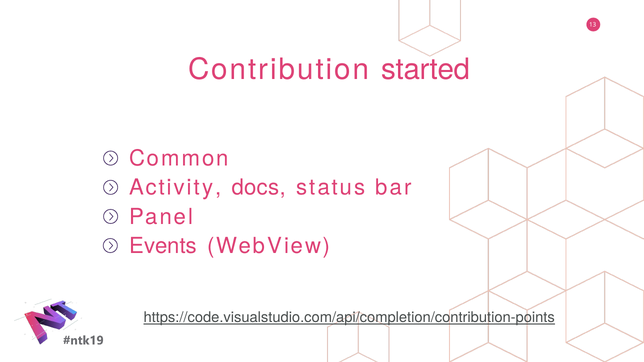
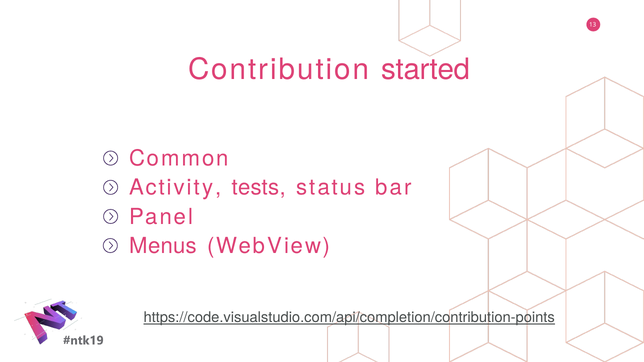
docs: docs -> tests
Events: Events -> Menus
